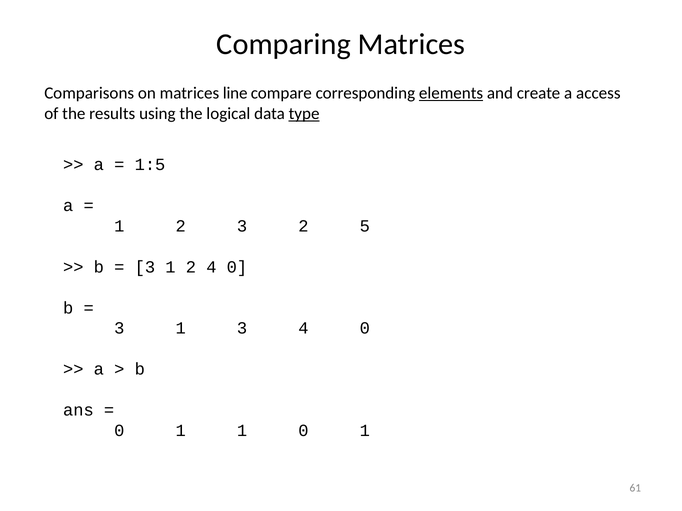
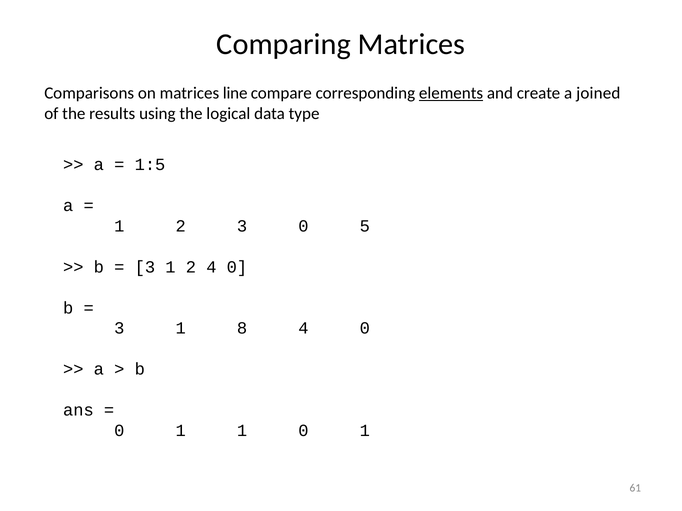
access: access -> joined
type underline: present -> none
3 2: 2 -> 0
1 3: 3 -> 8
